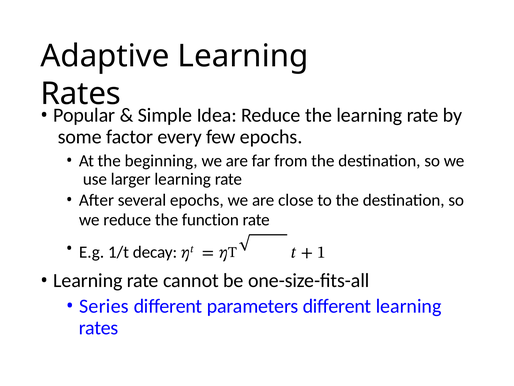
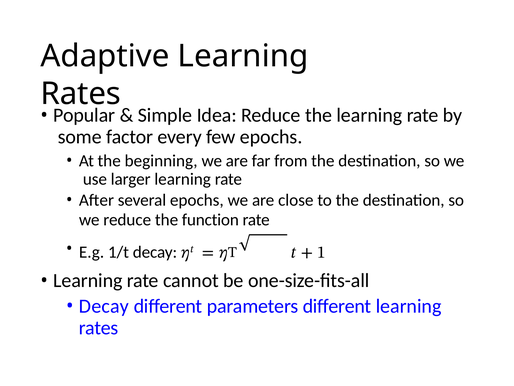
Series at (104, 306): Series -> Decay
